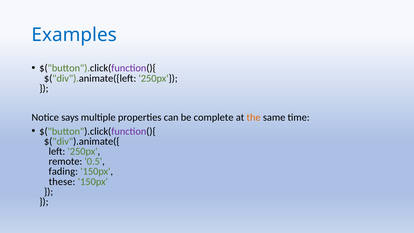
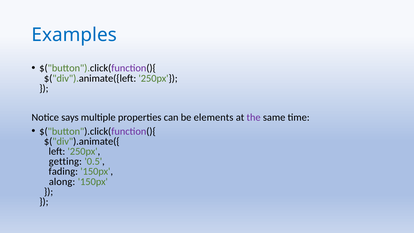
complete: complete -> elements
the colour: orange -> purple
remote: remote -> getting
these: these -> along
